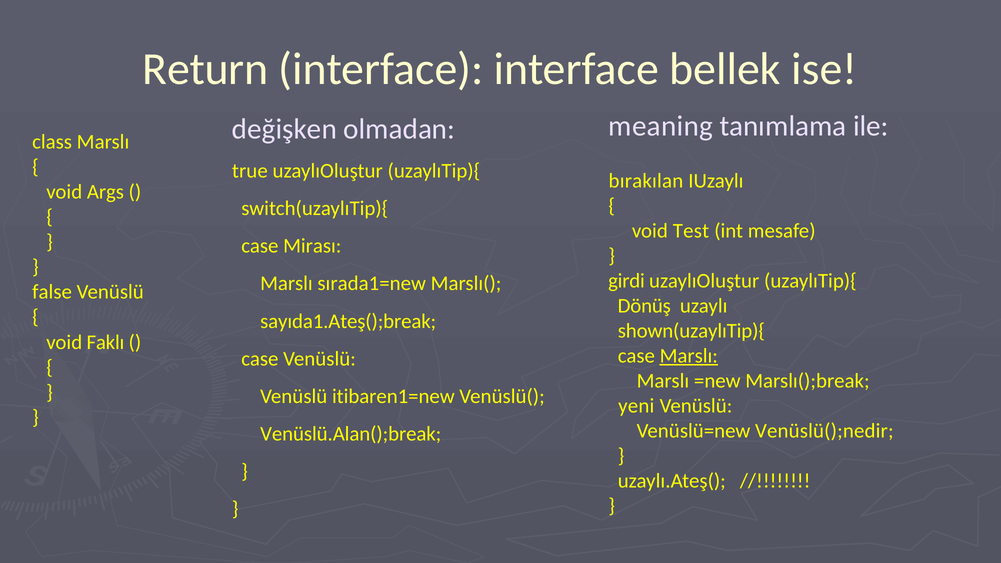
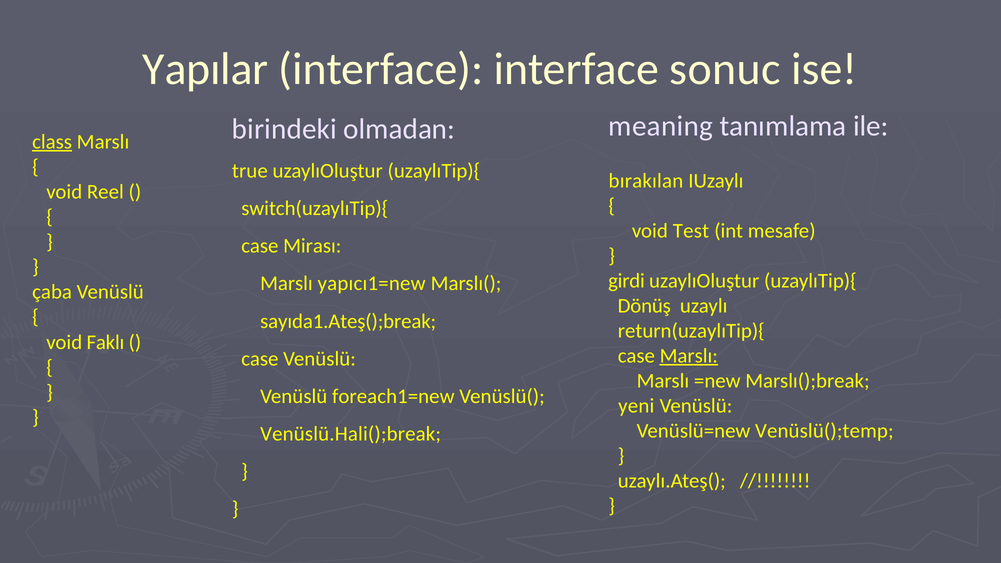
Return: Return -> Yapılar
bellek: bellek -> sonuc
değişken: değişken -> birindeki
class underline: none -> present
Args: Args -> Reel
sırada1=new: sırada1=new -> yapıcı1=new
false: false -> çaba
shown(uzaylıTip){: shown(uzaylıTip){ -> return(uzaylıTip){
itibaren1=new: itibaren1=new -> foreach1=new
Venüslü();nedir: Venüslü();nedir -> Venüslü();temp
Venüslü.Alan();break: Venüslü.Alan();break -> Venüslü.Hali();break
